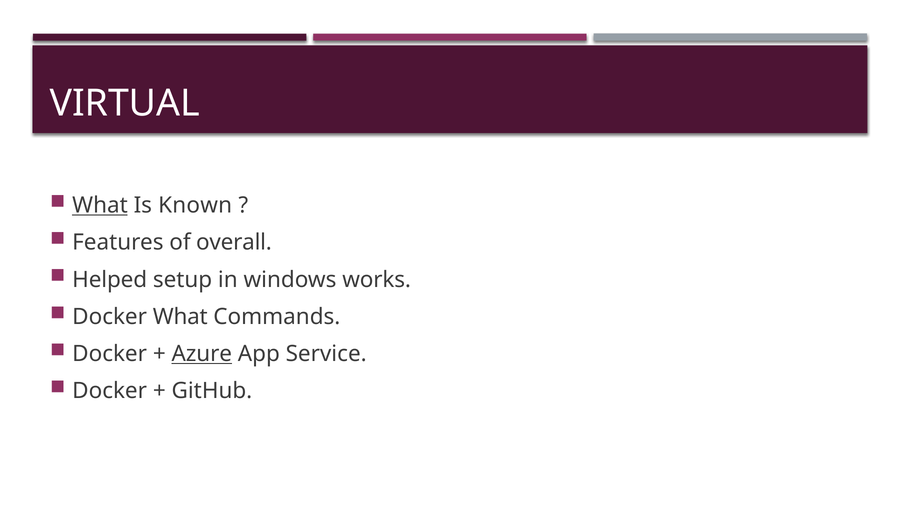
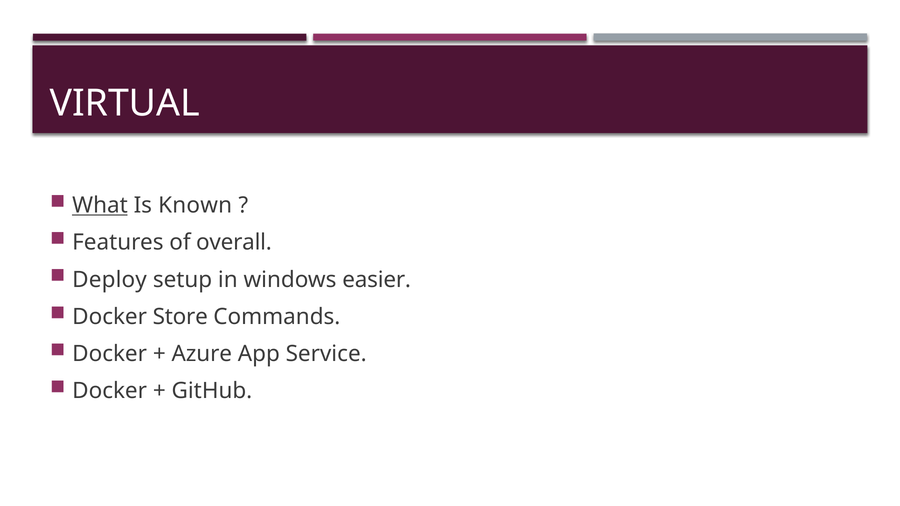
Helped: Helped -> Deploy
works: works -> easier
Docker What: What -> Store
Azure underline: present -> none
